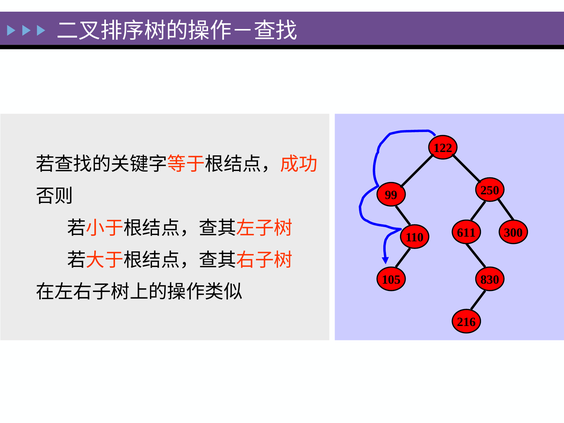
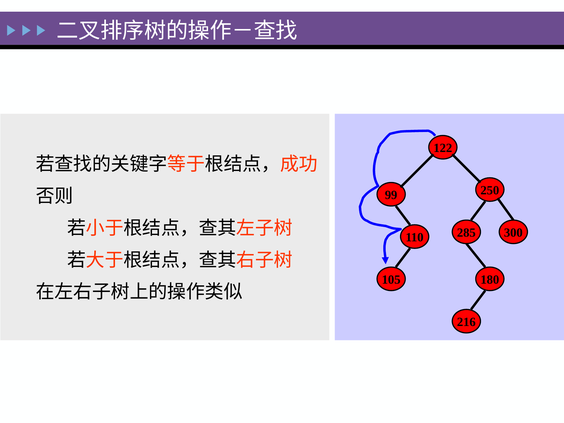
611: 611 -> 285
830: 830 -> 180
